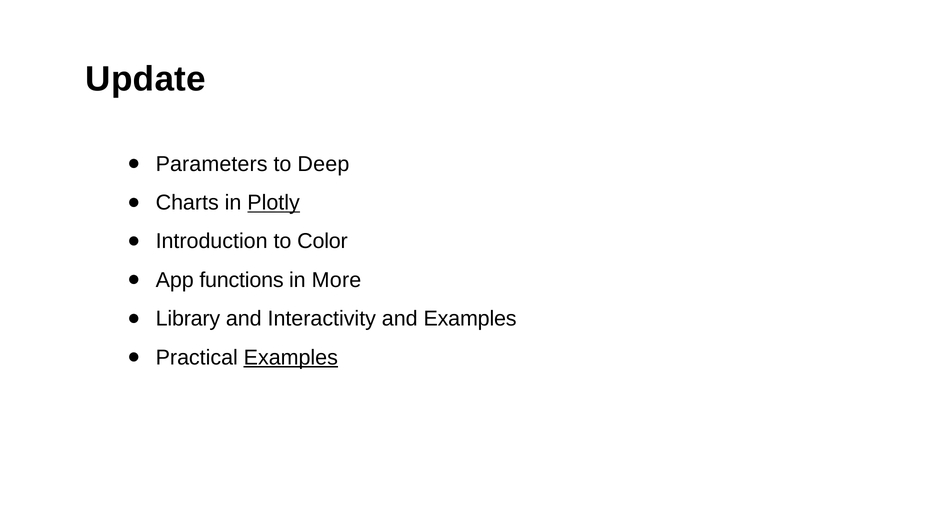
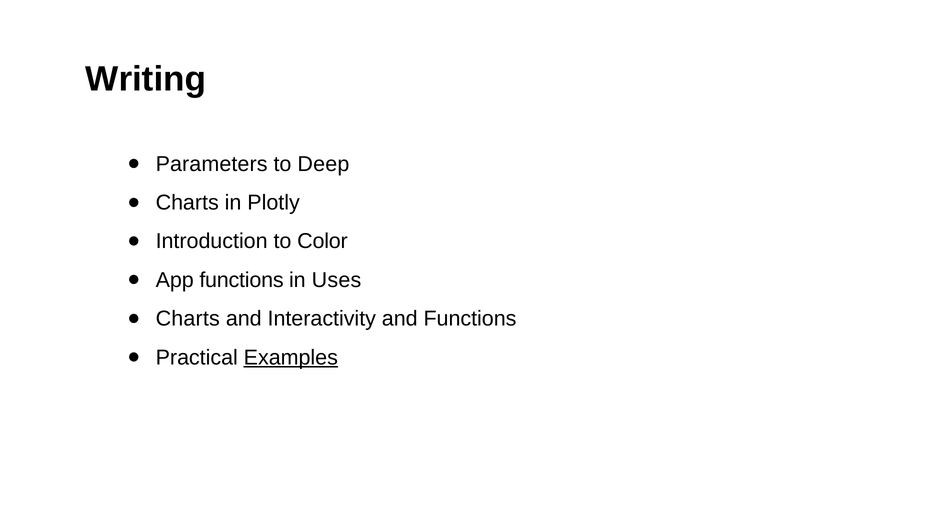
Update: Update -> Writing
Plotly underline: present -> none
More: More -> Uses
Library at (188, 319): Library -> Charts
and Examples: Examples -> Functions
